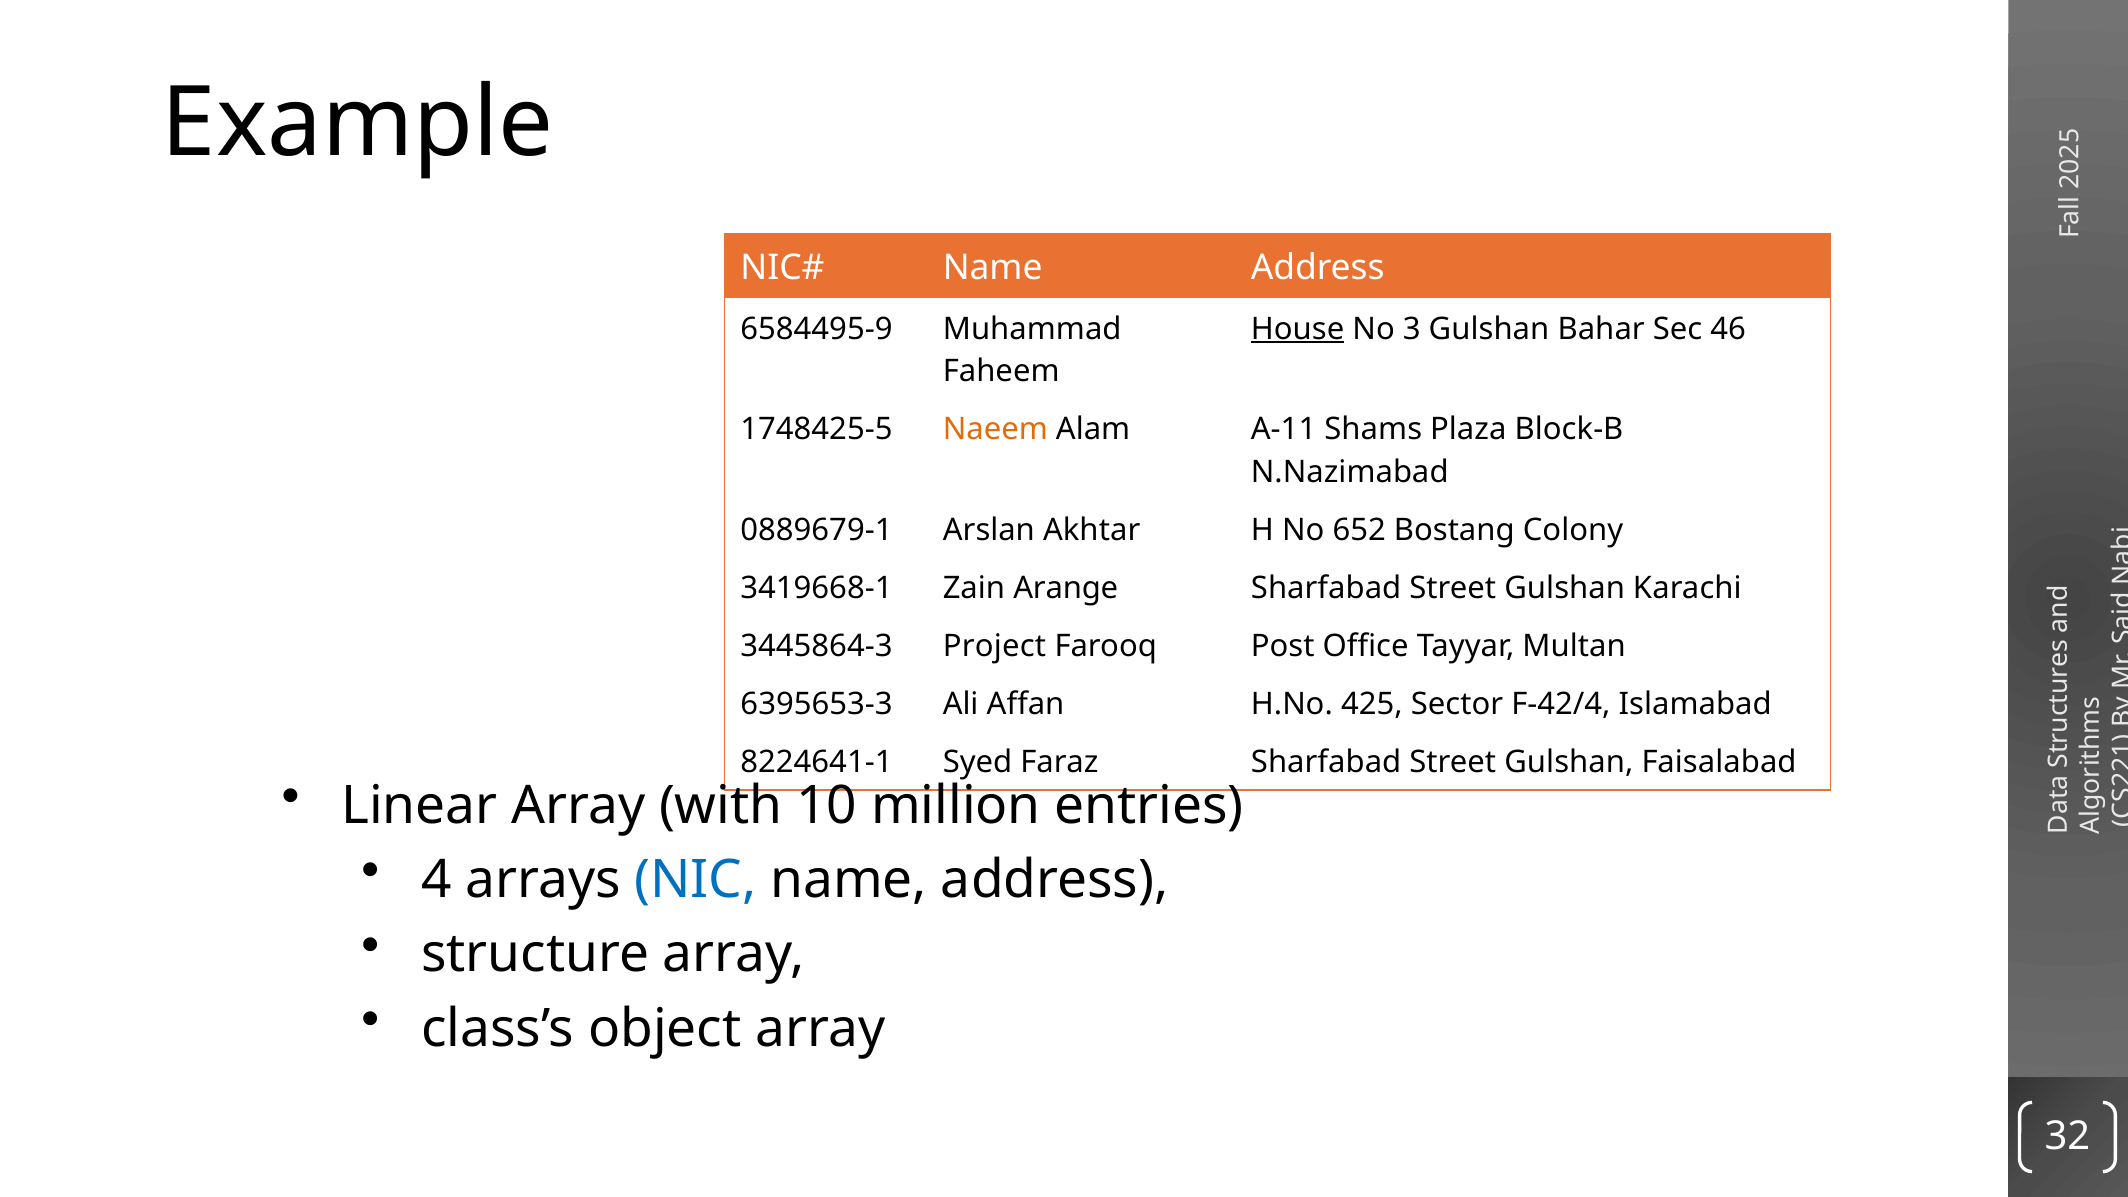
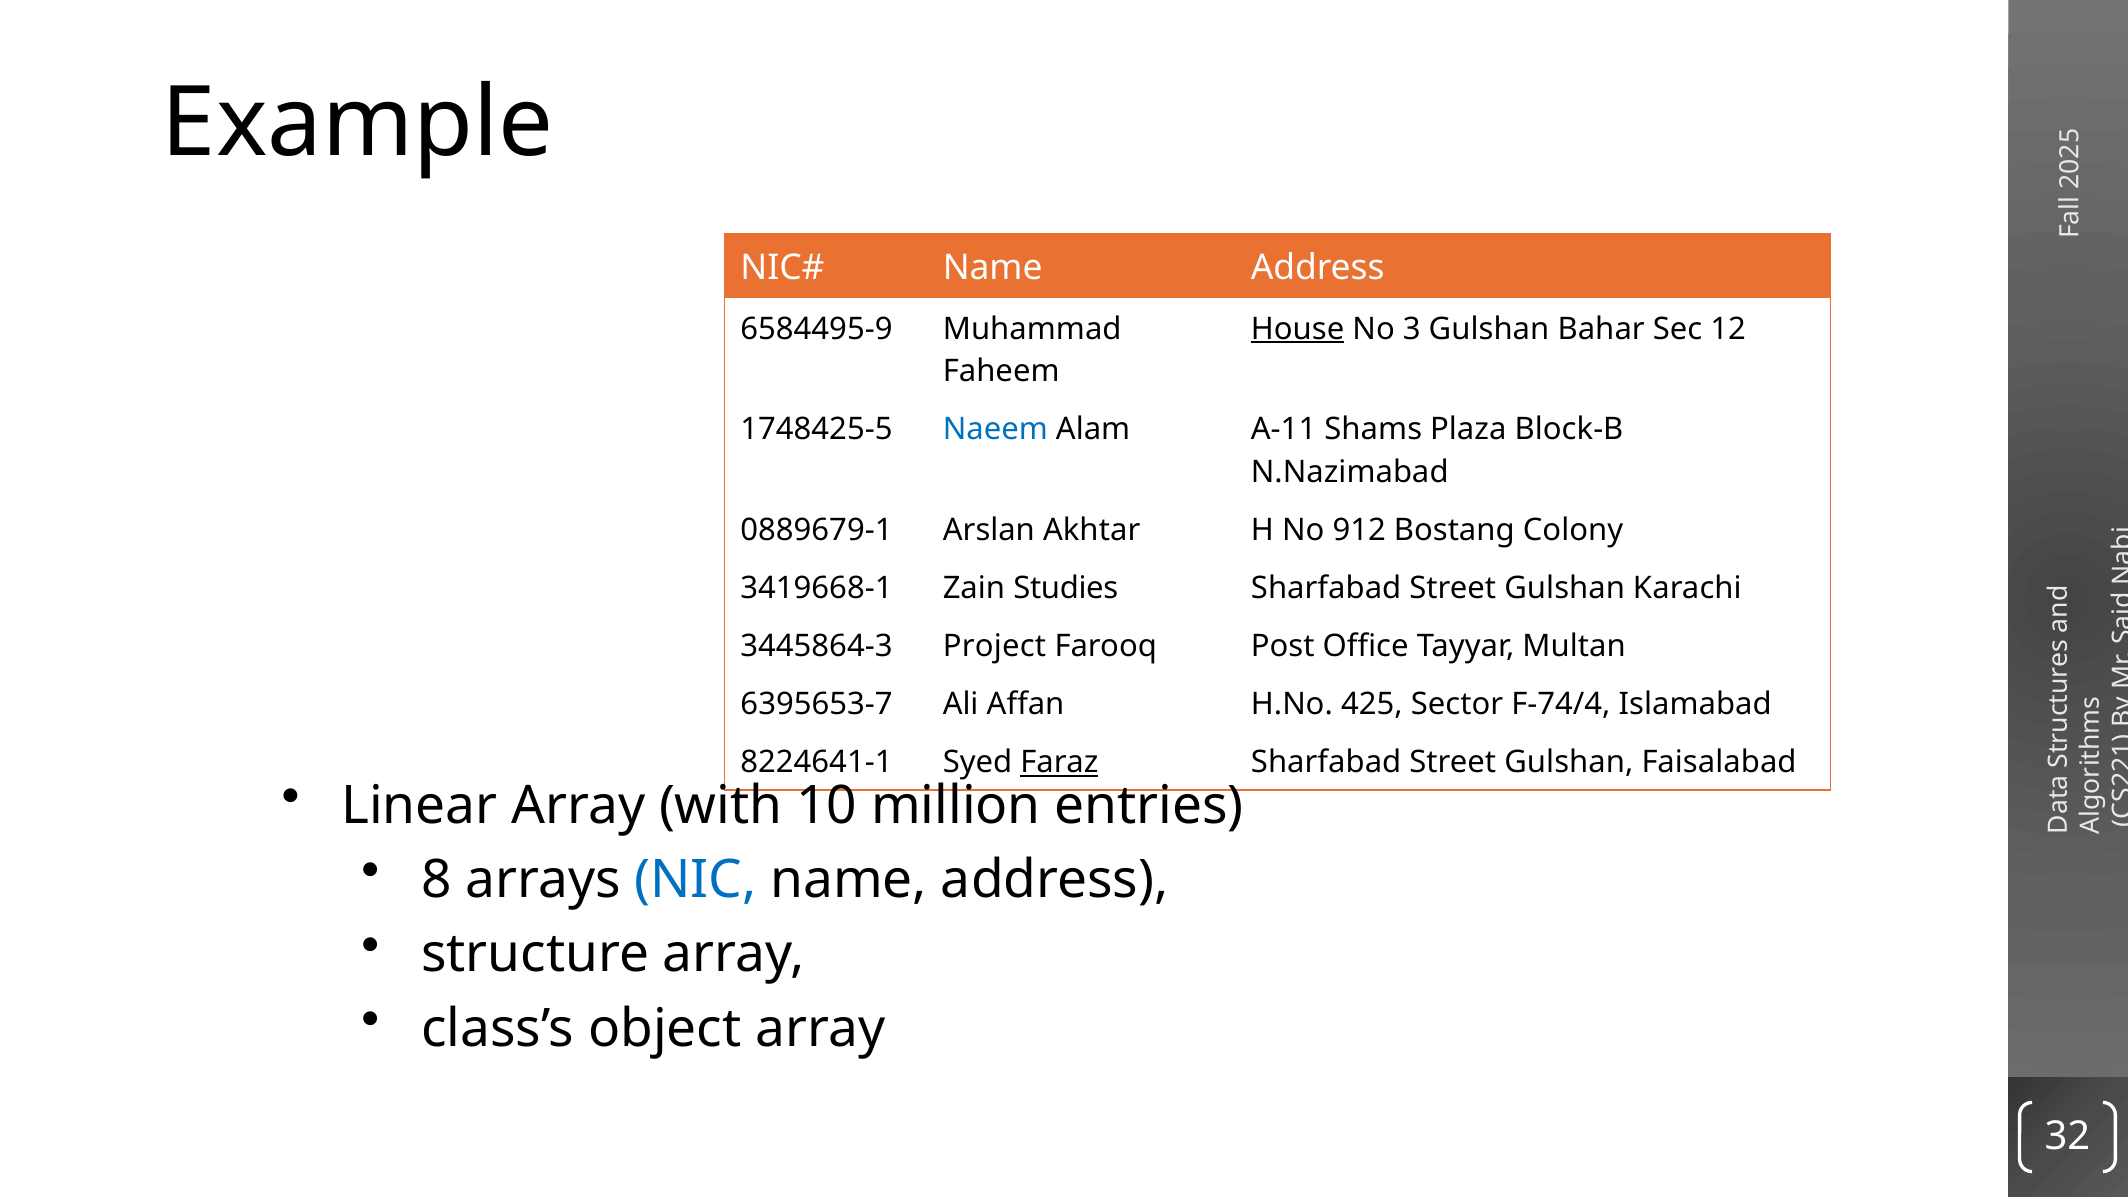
46: 46 -> 12
Naeem colour: orange -> blue
652: 652 -> 912
Arange: Arange -> Studies
6395653-3: 6395653-3 -> 6395653-7
F-42/4: F-42/4 -> F-74/4
Faraz underline: none -> present
4: 4 -> 8
